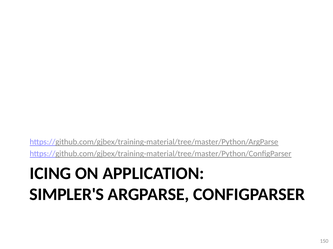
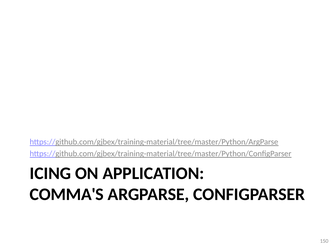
SIMPLER'S: SIMPLER'S -> COMMA'S
